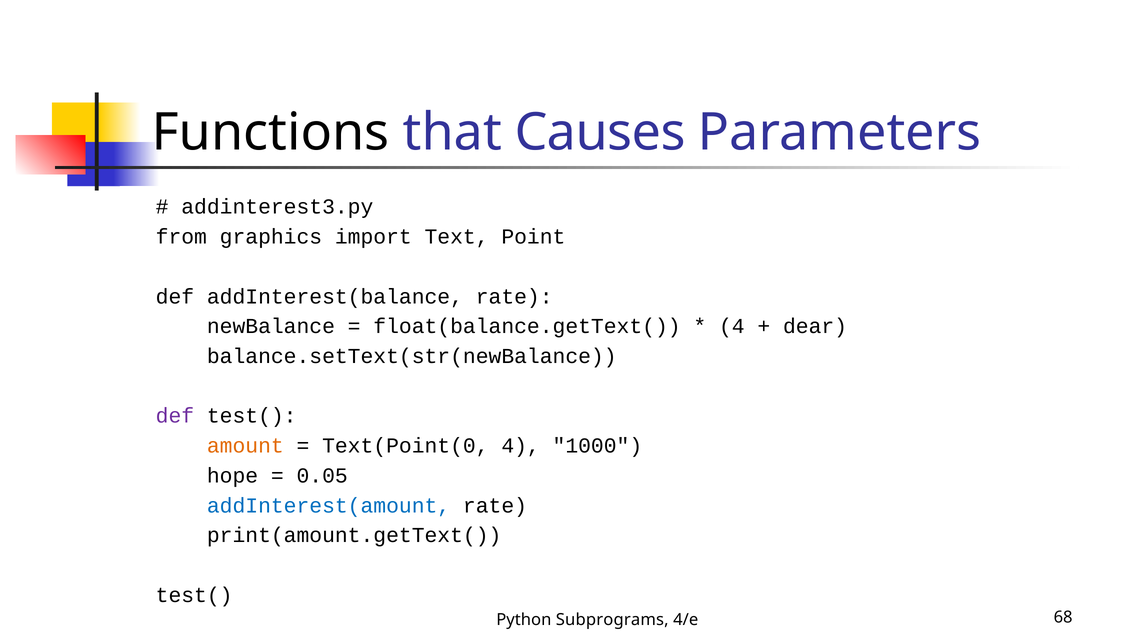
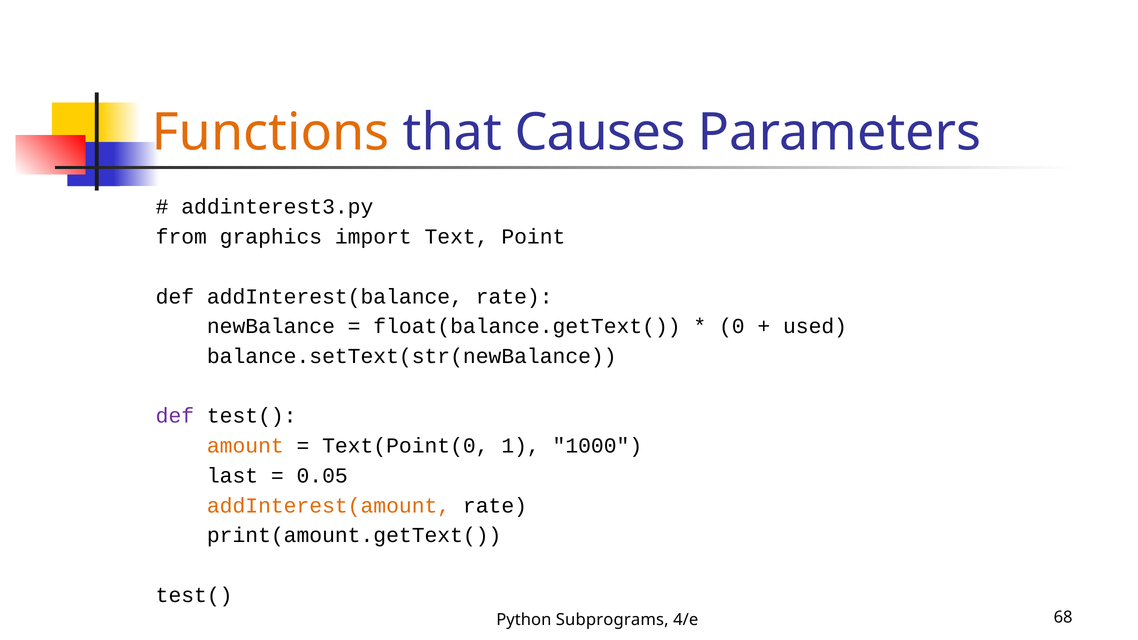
Functions colour: black -> orange
4 at (732, 326): 4 -> 0
dear: dear -> used
Text(Point(0 4: 4 -> 1
hope: hope -> last
addInterest(amount colour: blue -> orange
